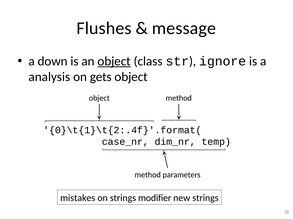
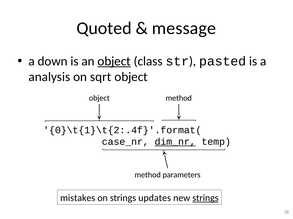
Flushes: Flushes -> Quoted
ignore: ignore -> pasted
gets: gets -> sqrt
dim_nr underline: none -> present
modifier: modifier -> updates
strings at (205, 199) underline: none -> present
